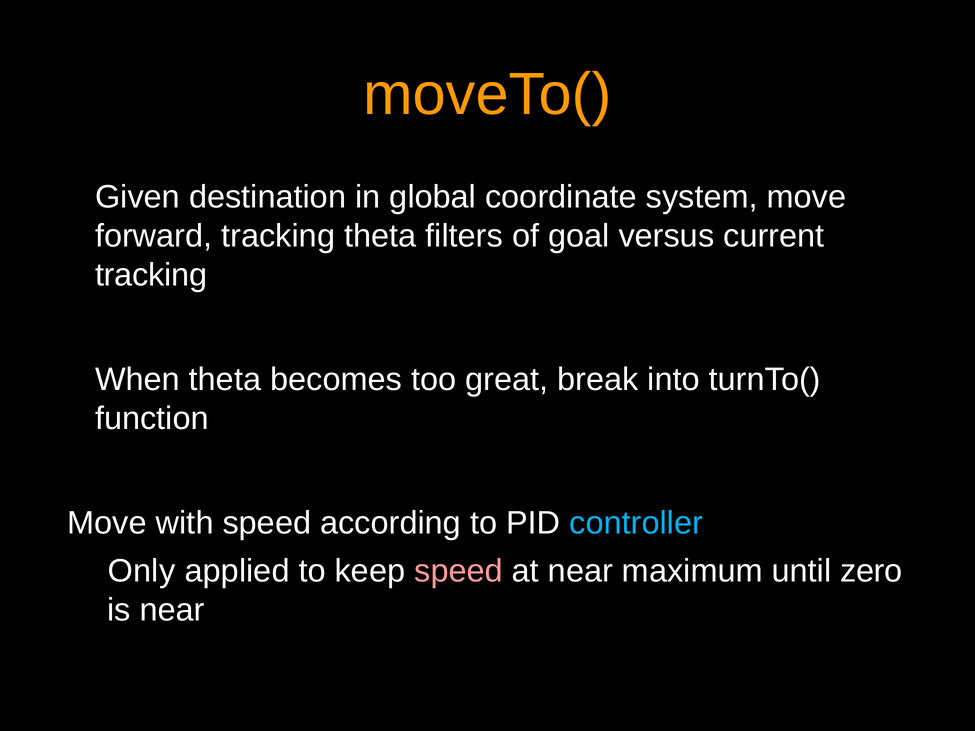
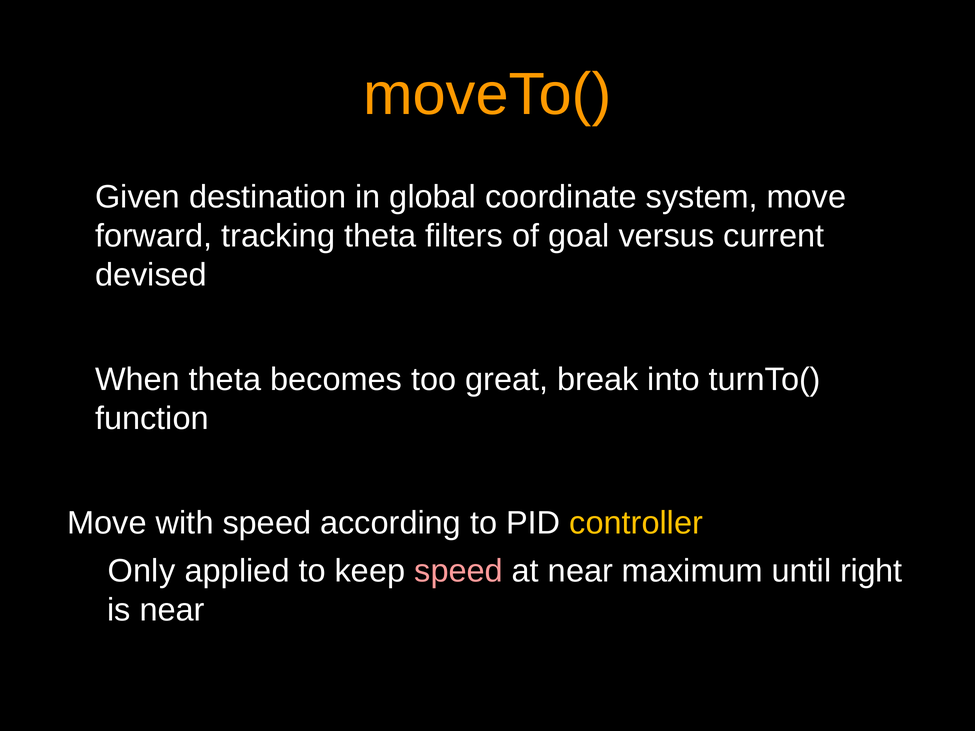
tracking at (151, 275): tracking -> devised
controller colour: light blue -> yellow
zero: zero -> right
